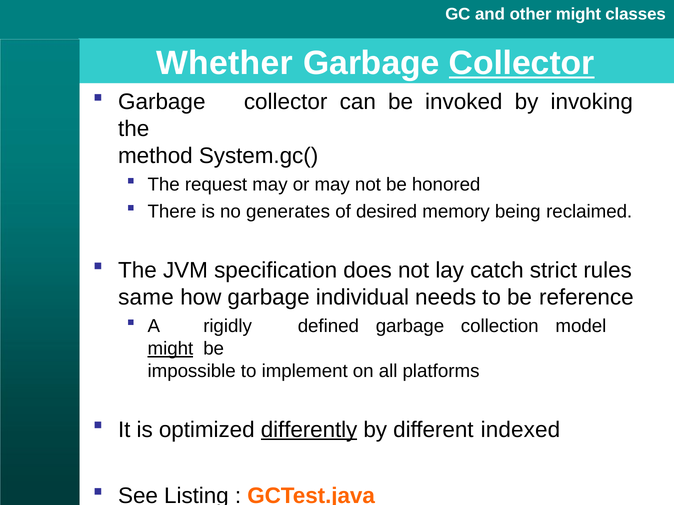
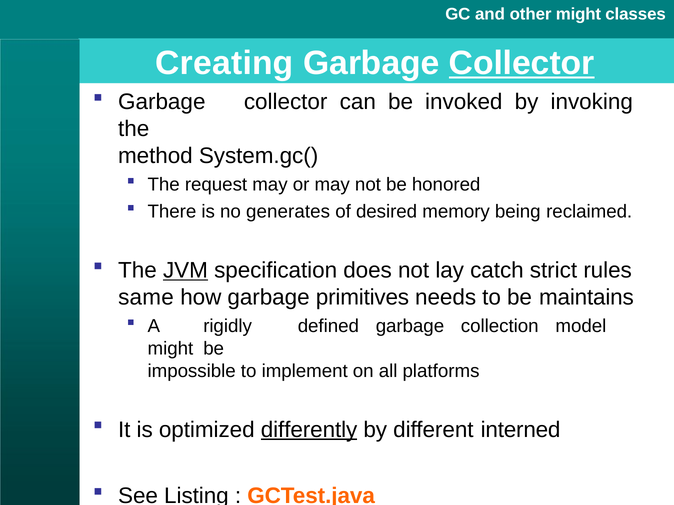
Whether: Whether -> Creating
JVM underline: none -> present
individual: individual -> primitives
reference: reference -> maintains
might at (170, 349) underline: present -> none
indexed: indexed -> interned
